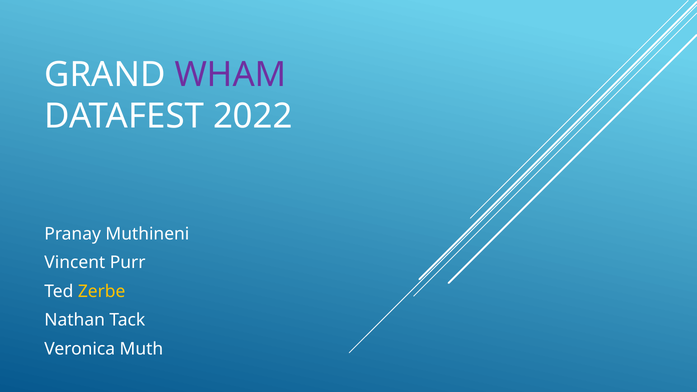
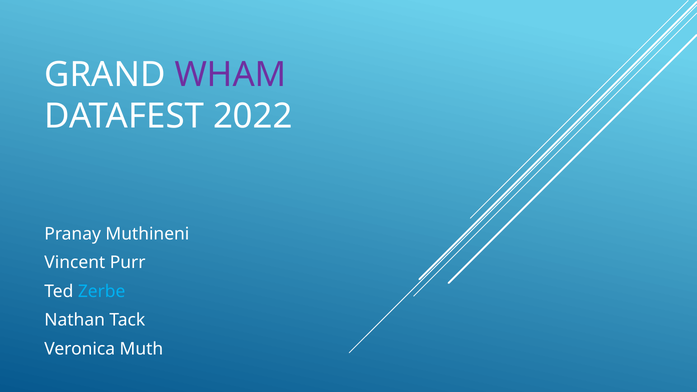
Zerbe colour: yellow -> light blue
